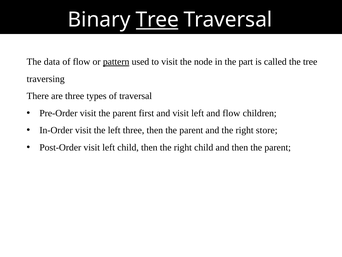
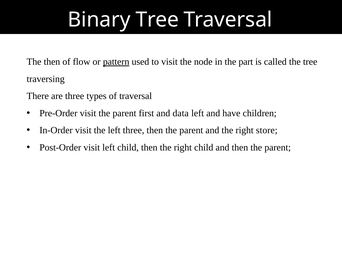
Tree at (157, 20) underline: present -> none
The data: data -> then
and visit: visit -> data
and flow: flow -> have
